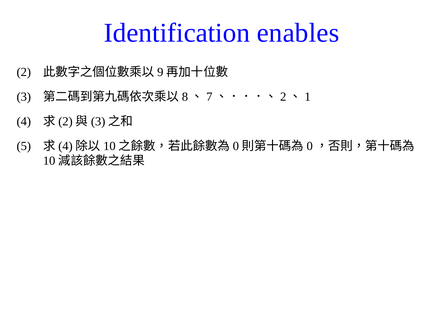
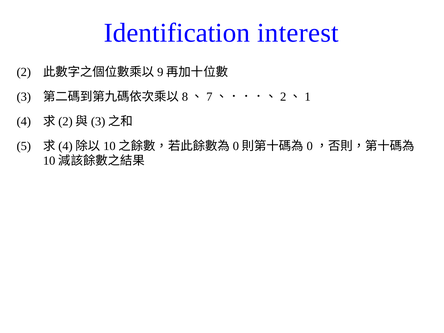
enables: enables -> interest
